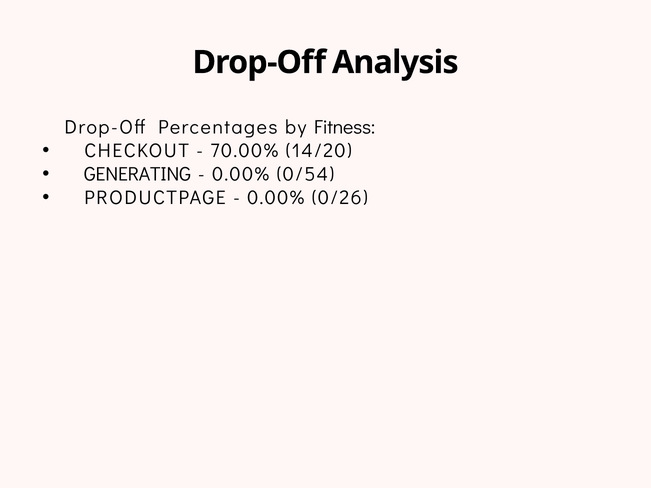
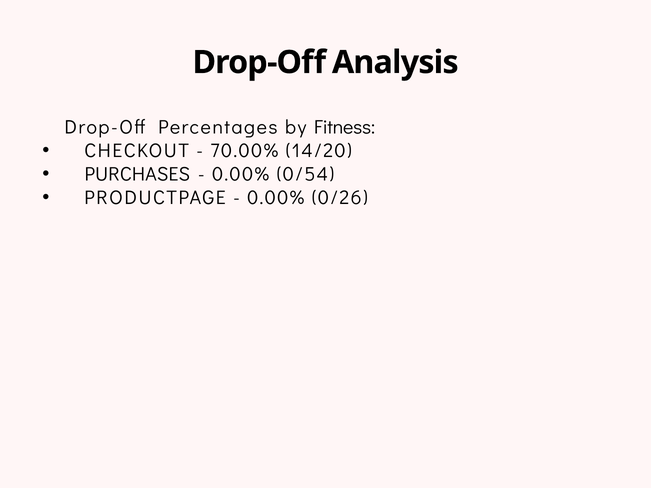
GENERATING: GENERATING -> PURCHASES
